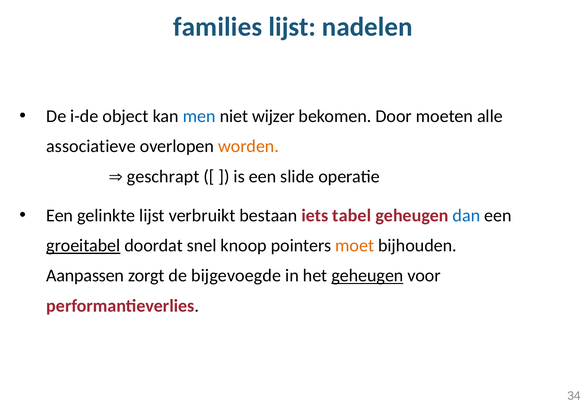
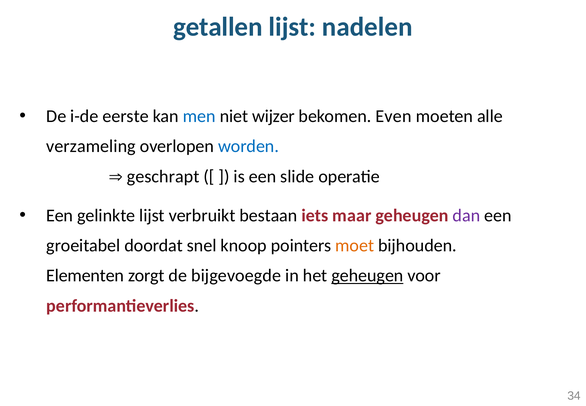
families: families -> getallen
object: object -> eerste
Door: Door -> Even
associatieve: associatieve -> verzameling
worden colour: orange -> blue
tabel: tabel -> maar
dan colour: blue -> purple
groeitabel underline: present -> none
Aanpassen: Aanpassen -> Elementen
